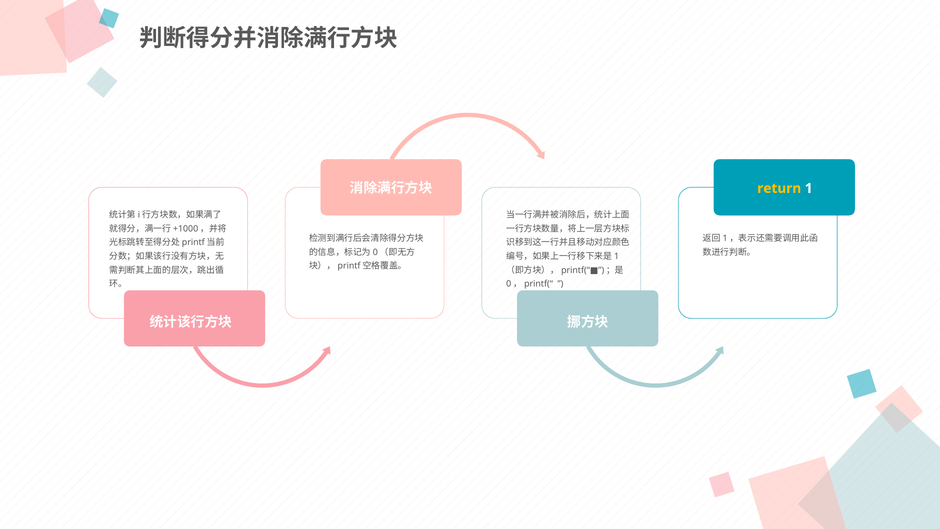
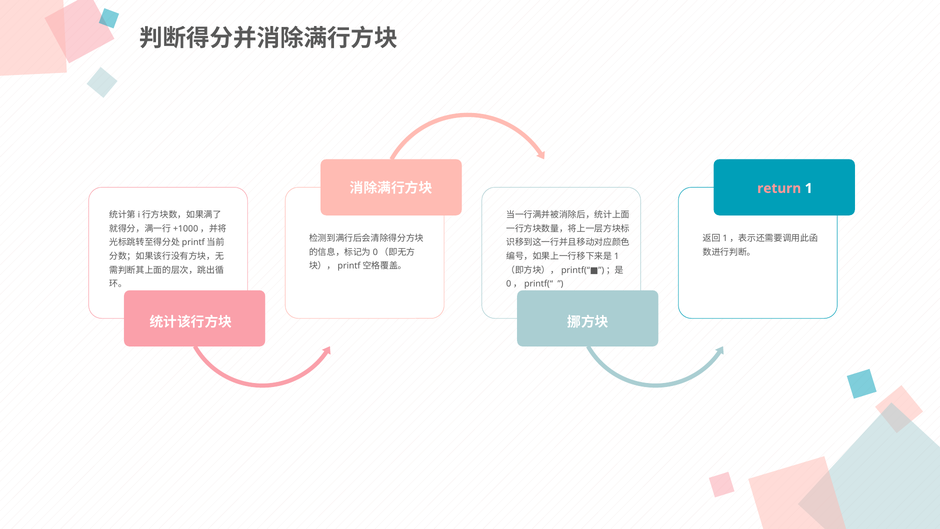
return colour: yellow -> pink
